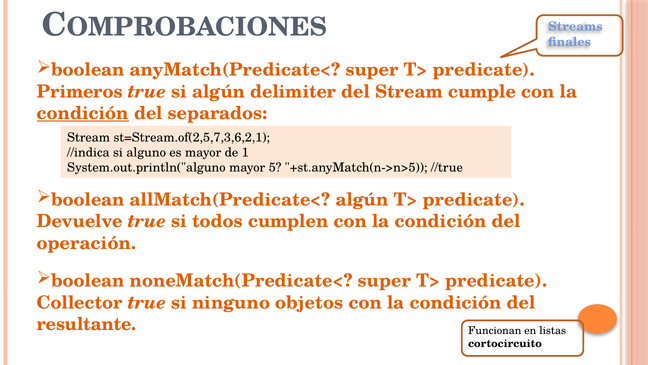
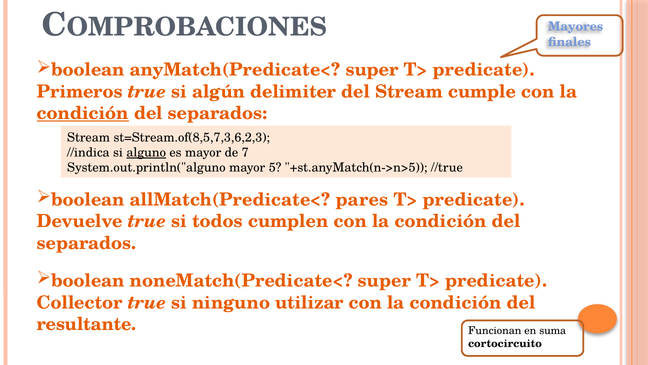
Streams: Streams -> Mayores
st=Stream.of(2,5,7,3,6,2,1: st=Stream.of(2,5,7,3,6,2,1 -> st=Stream.of(8,5,7,3,6,2,3
alguno underline: none -> present
1: 1 -> 7
allMatch(Predicate< algún: algún -> pares
operación at (86, 243): operación -> separados
objetos: objetos -> utilizar
listas: listas -> suma
